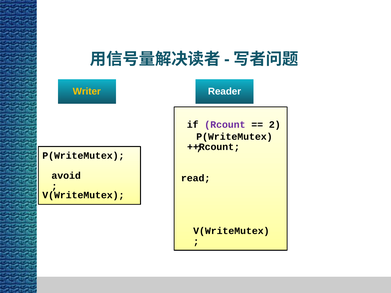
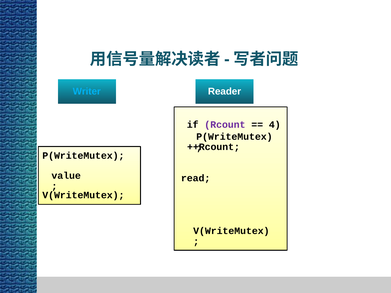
Writer colour: yellow -> light blue
2: 2 -> 4
avoid: avoid -> value
